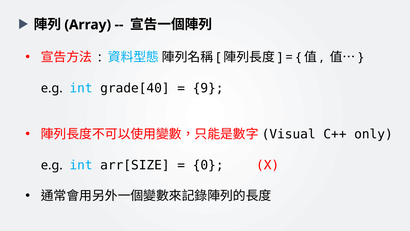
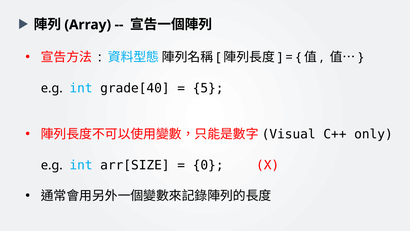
9: 9 -> 5
